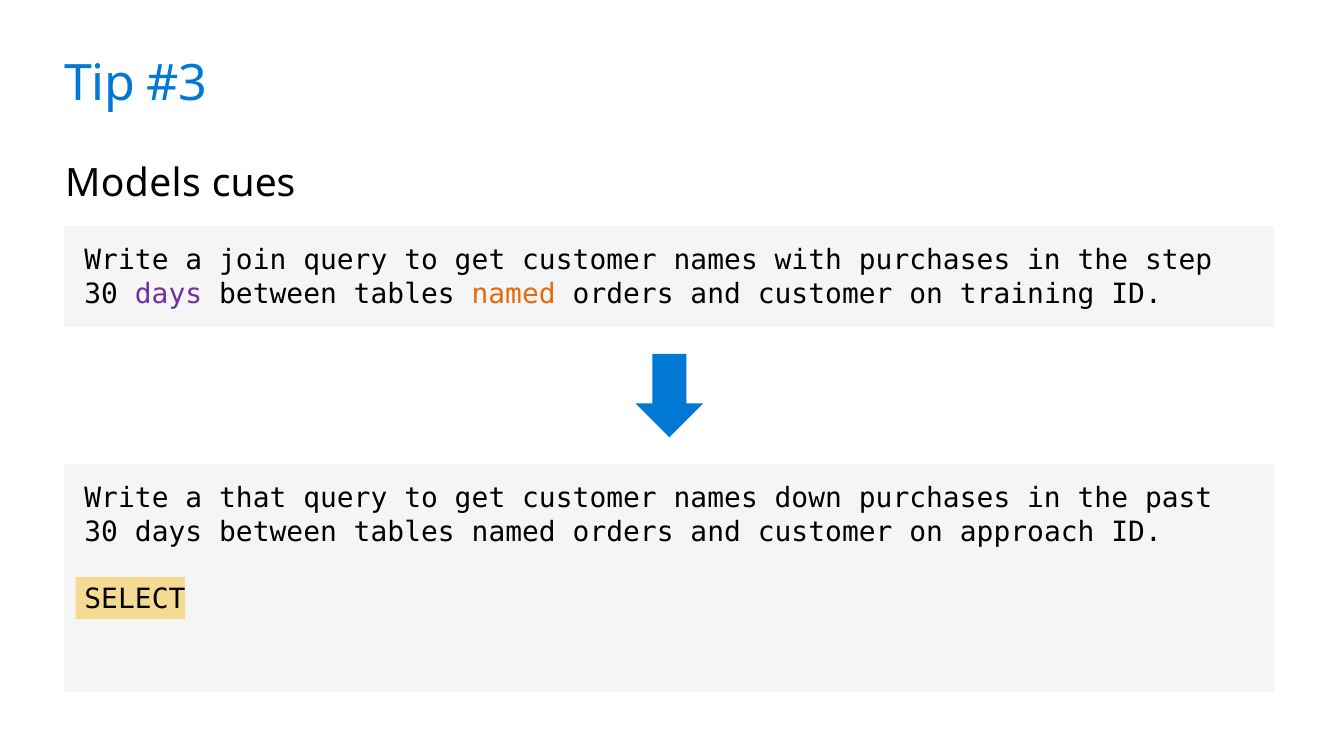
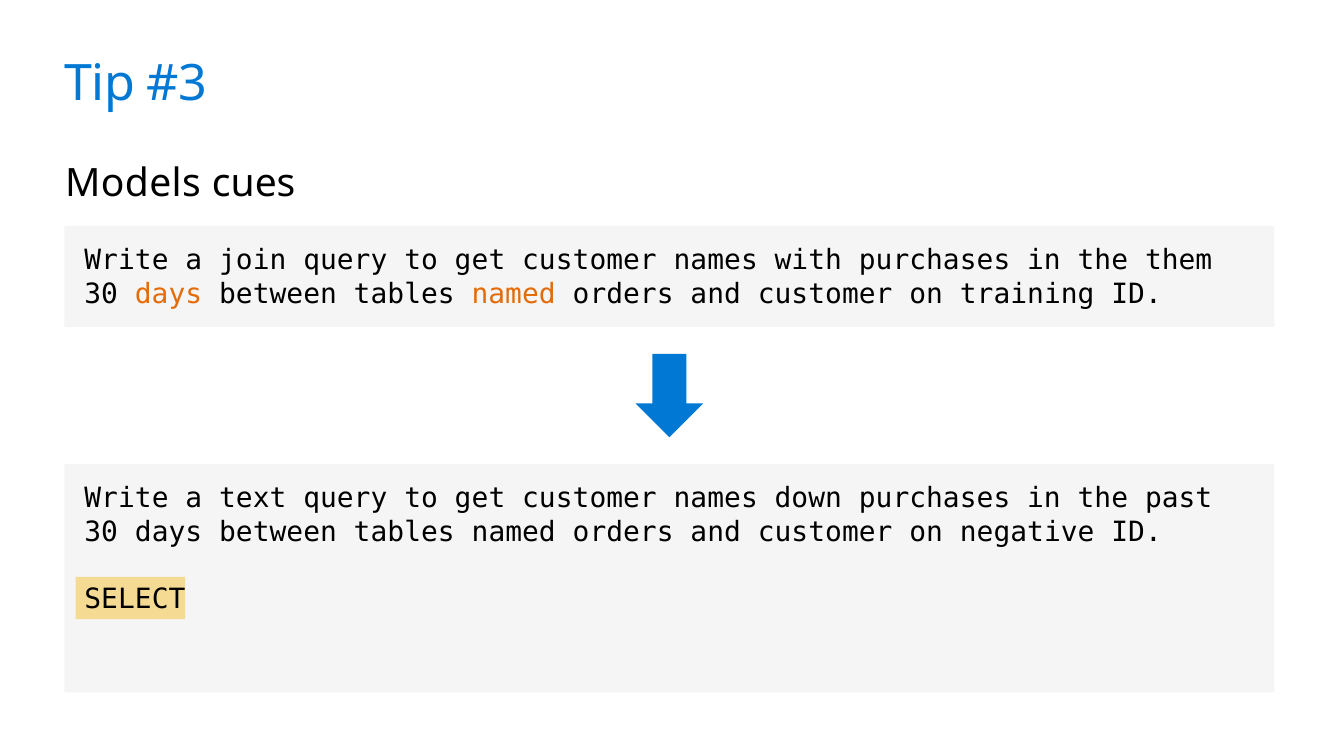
step: step -> them
days at (169, 294) colour: purple -> orange
that: that -> text
approach: approach -> negative
